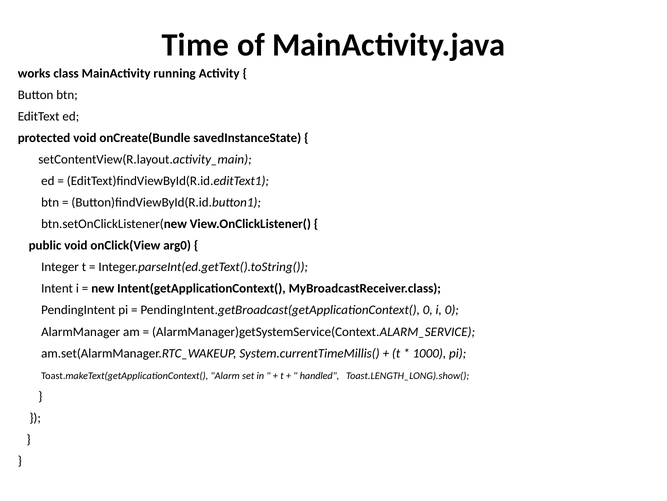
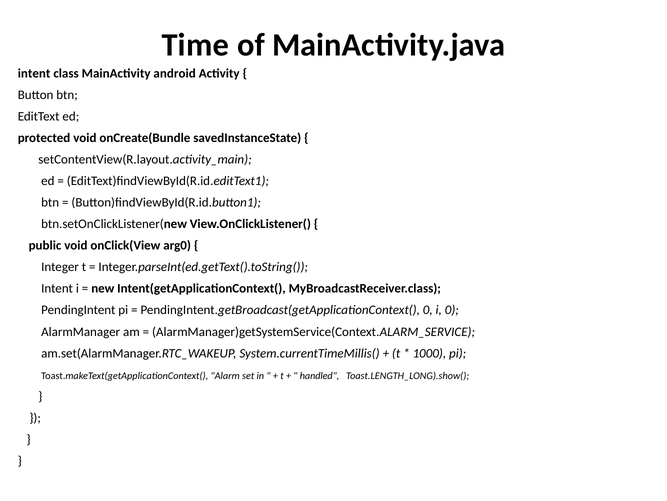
works at (34, 73): works -> intent
running: running -> android
